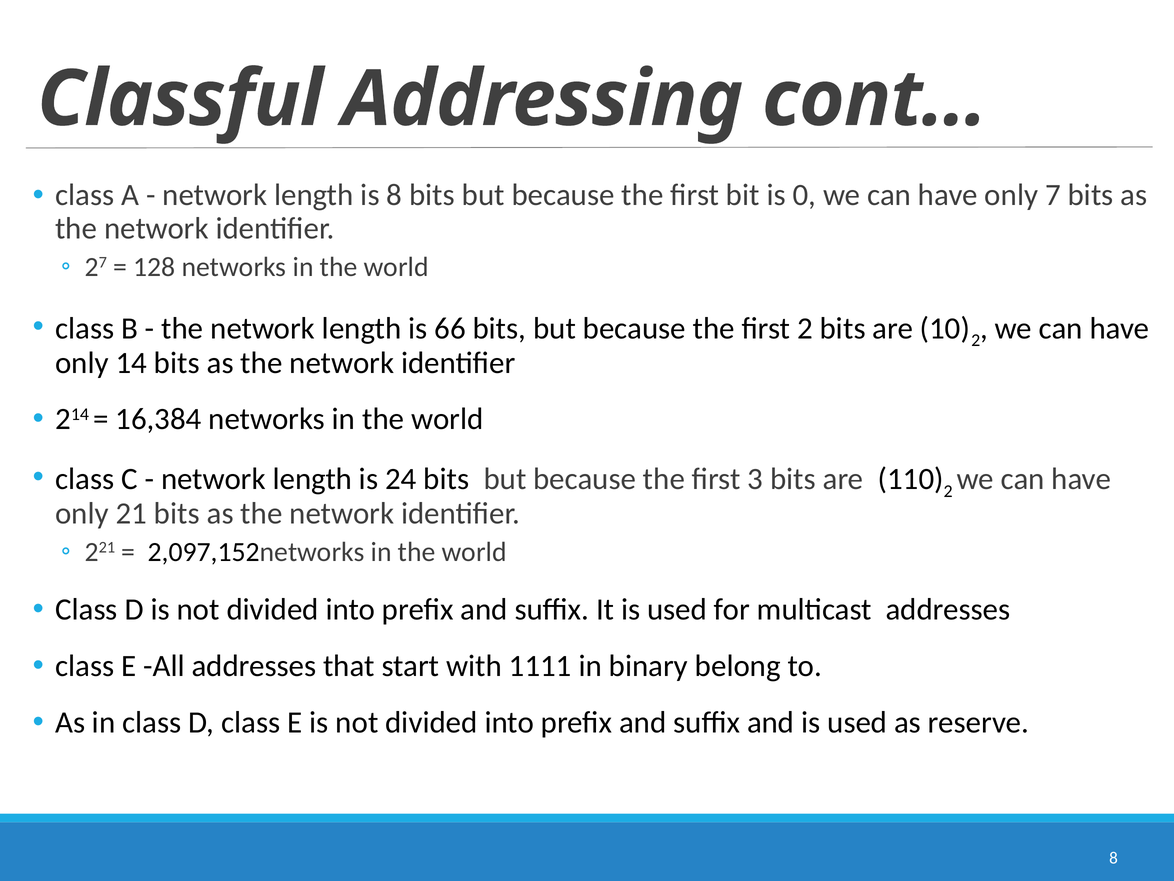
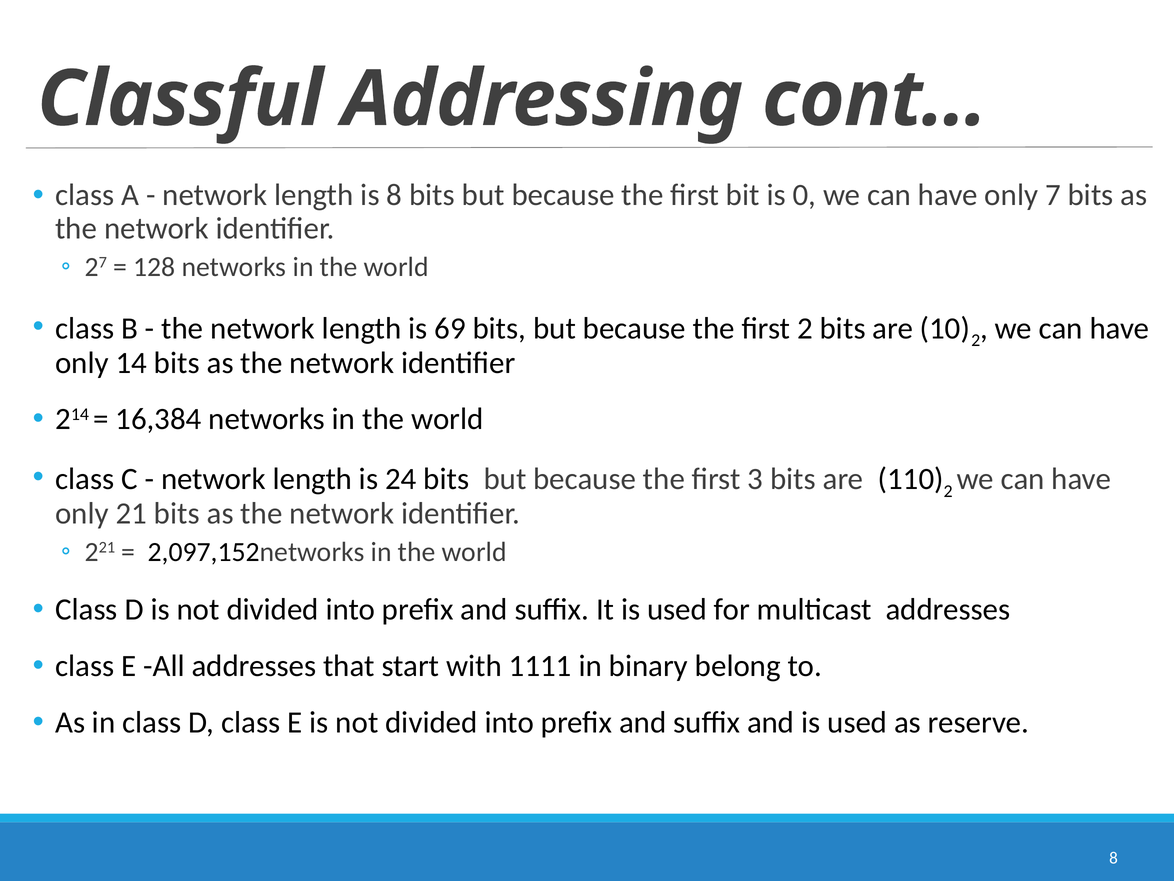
66: 66 -> 69
